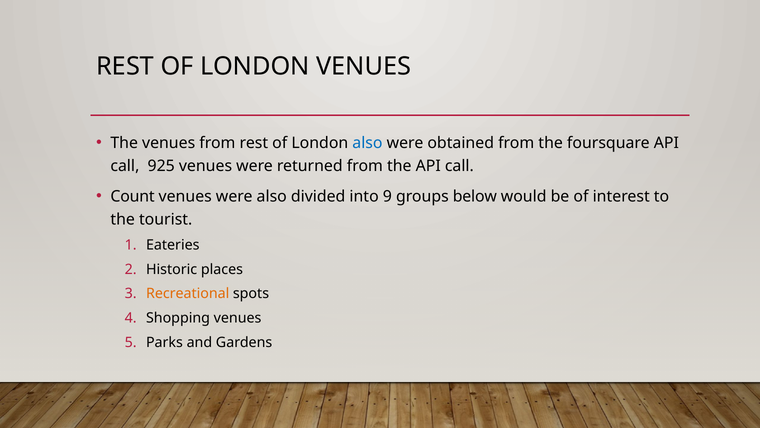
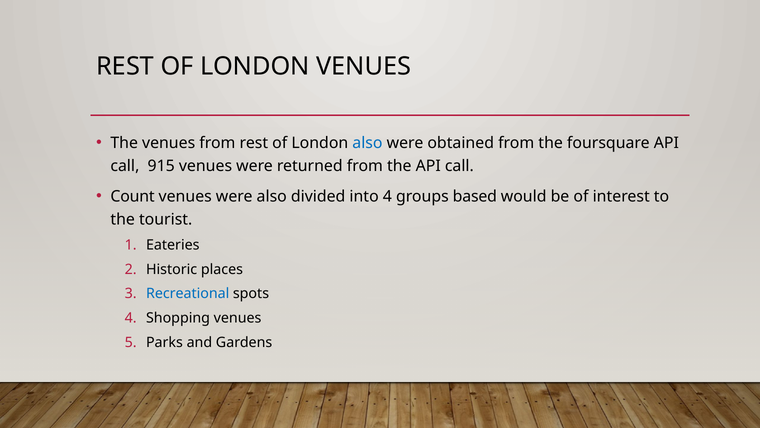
925: 925 -> 915
into 9: 9 -> 4
below: below -> based
Recreational colour: orange -> blue
